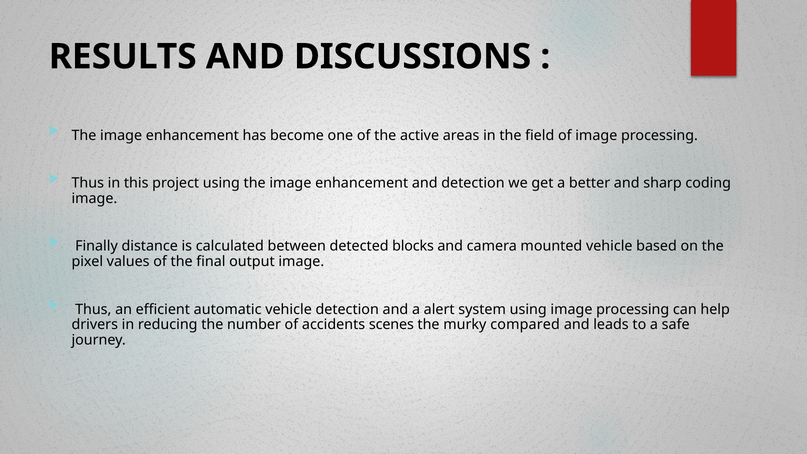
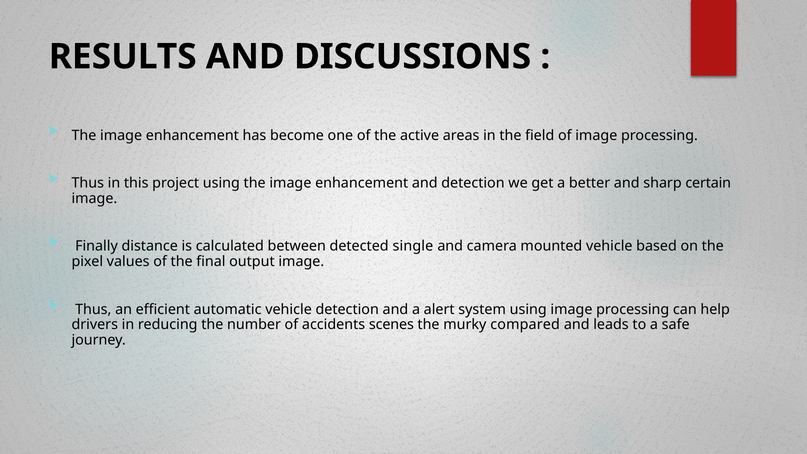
coding: coding -> certain
blocks: blocks -> single
